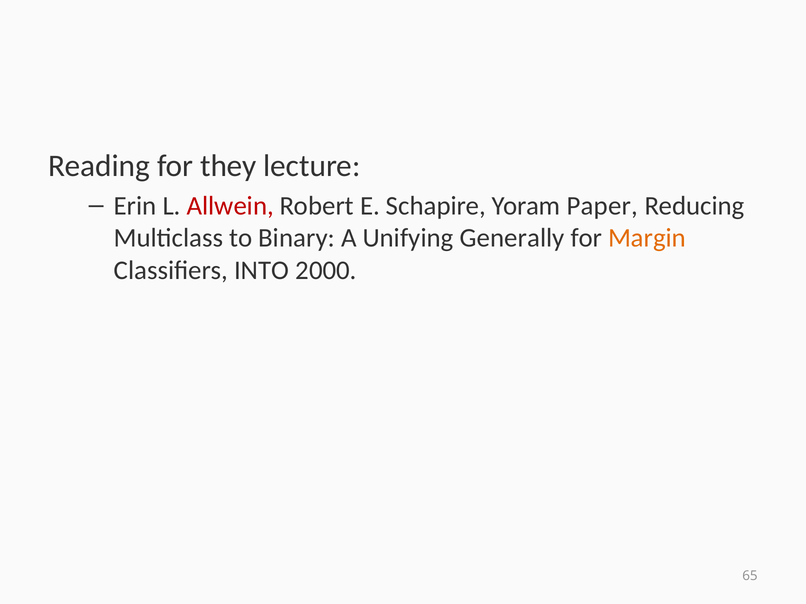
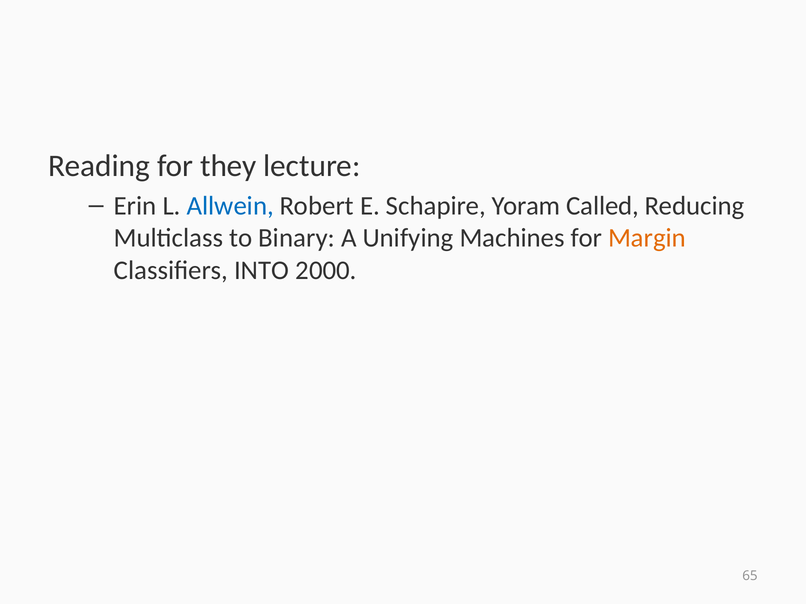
Allwein colour: red -> blue
Paper: Paper -> Called
Generally: Generally -> Machines
